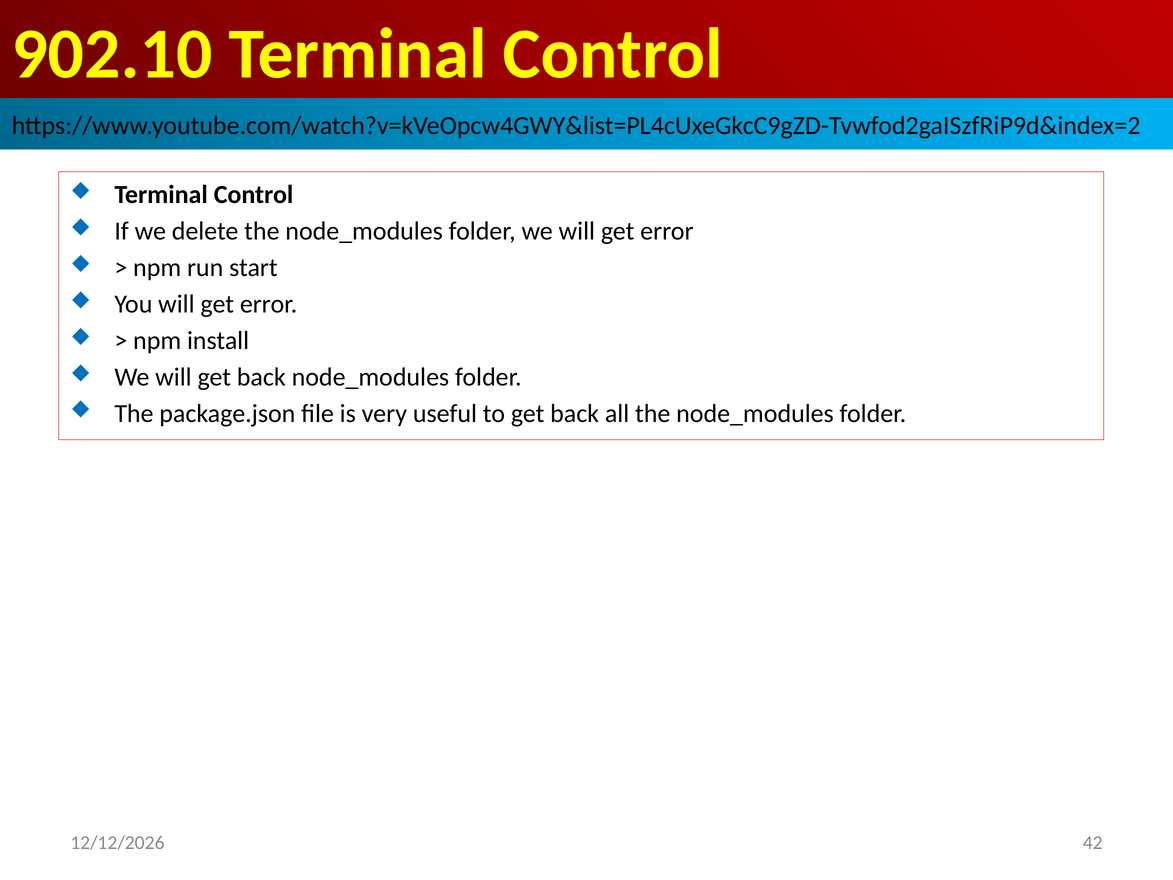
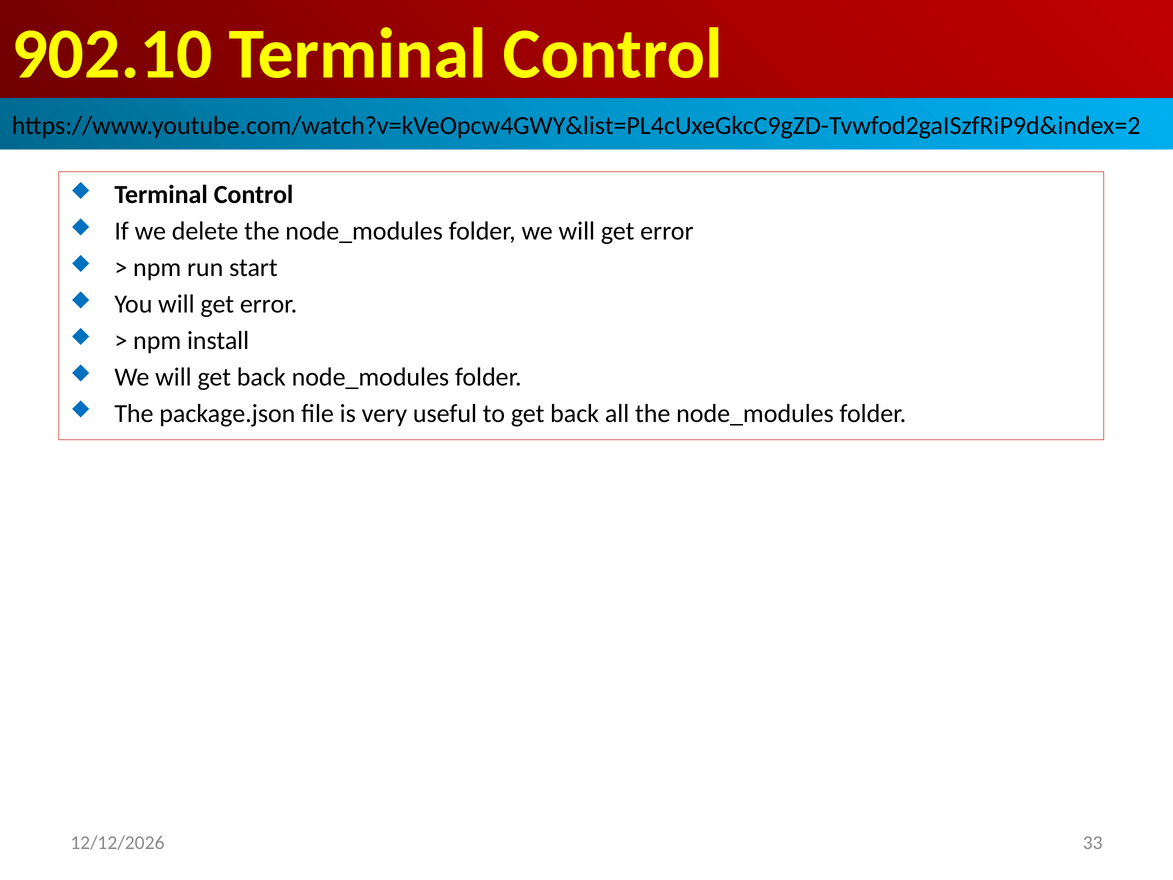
42: 42 -> 33
